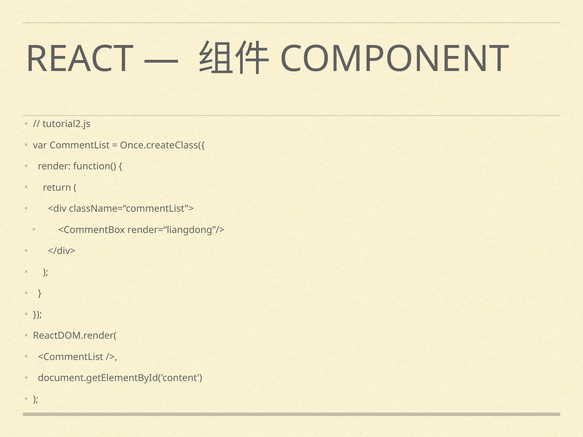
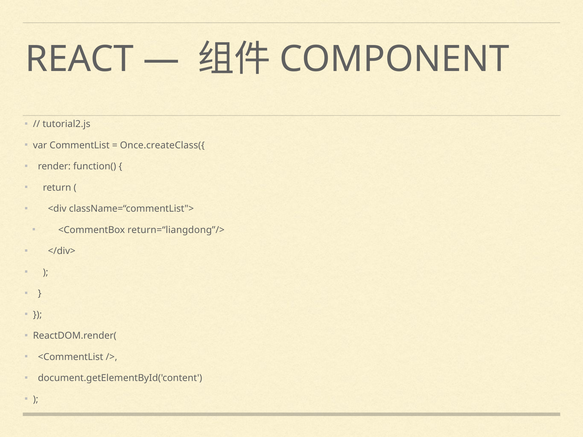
render=“liangdong”/>: render=“liangdong”/> -> return=“liangdong”/>
